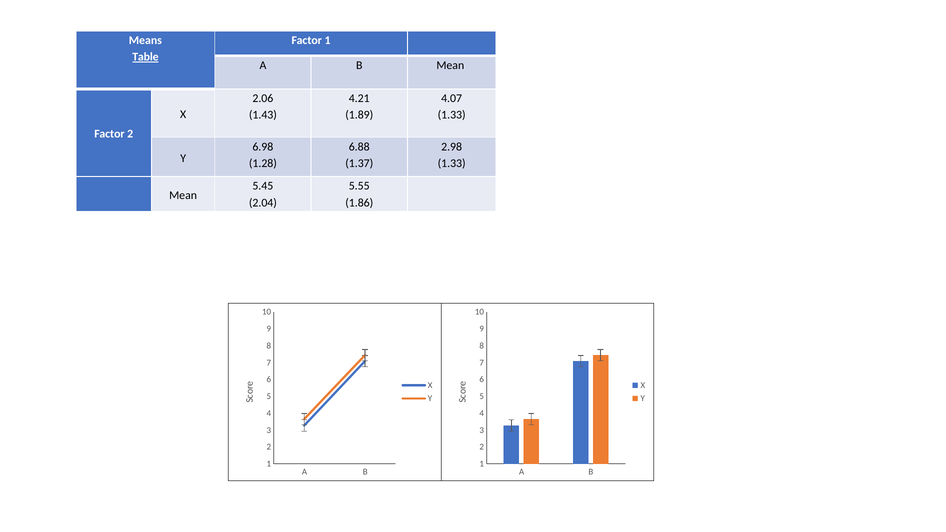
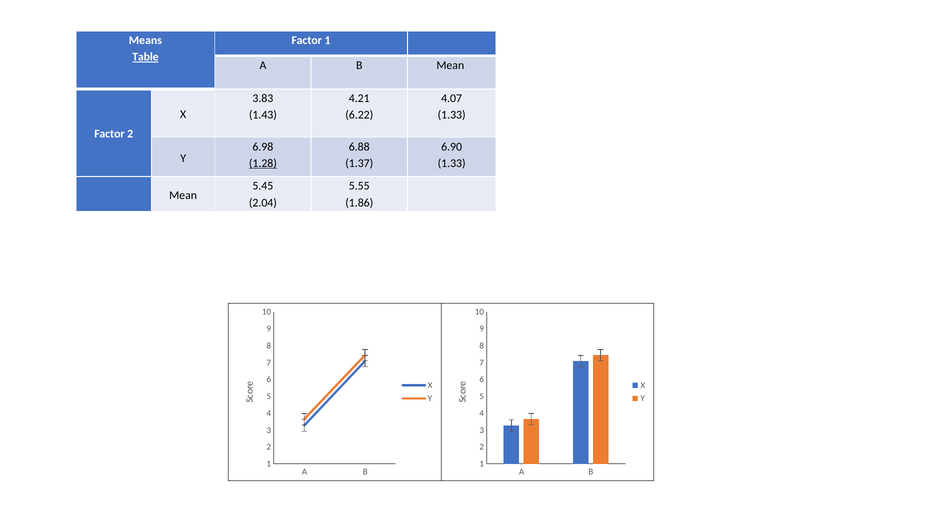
2.06: 2.06 -> 3.83
1.89: 1.89 -> 6.22
2.98: 2.98 -> 6.90
1.28 underline: none -> present
